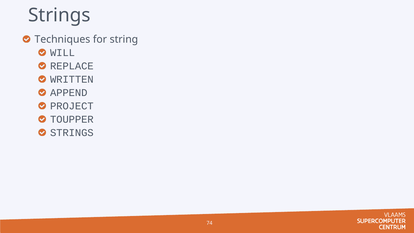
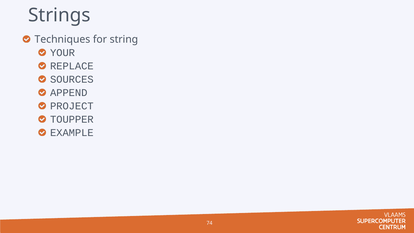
WILL: WILL -> YOUR
WRITTEN: WRITTEN -> SOURCES
STRINGS at (72, 133): STRINGS -> EXAMPLE
